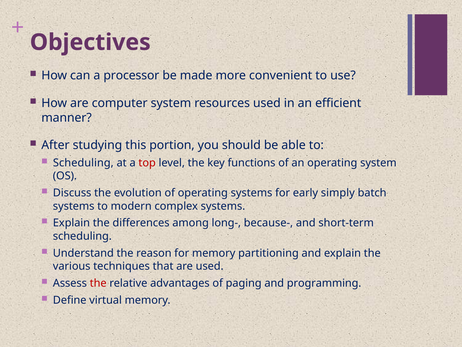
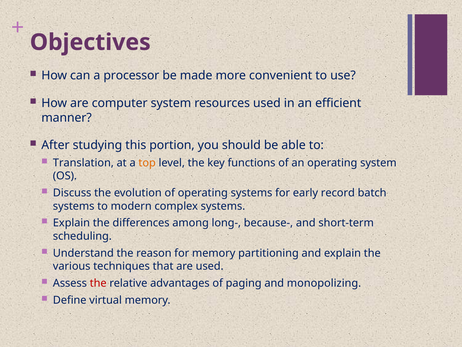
Scheduling at (83, 163): Scheduling -> Translation
top colour: red -> orange
simply: simply -> record
programming: programming -> monopolizing
